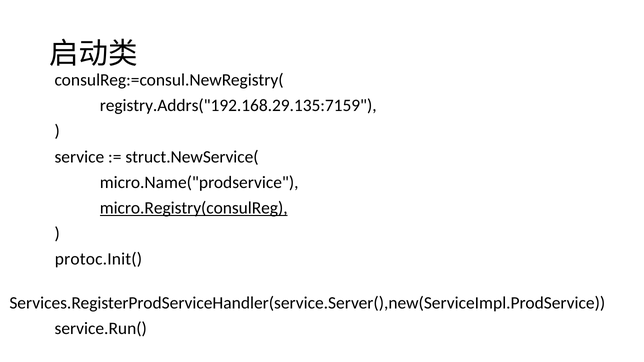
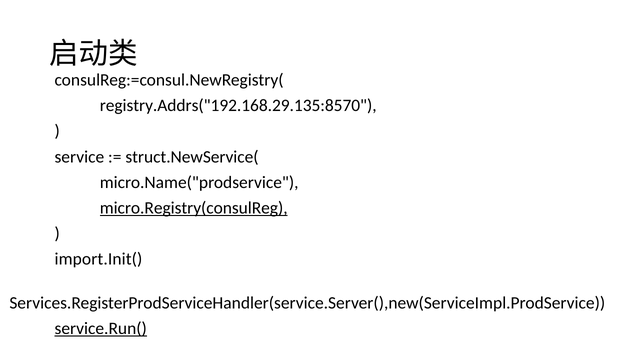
registry.Addrs("192.168.29.135:7159: registry.Addrs("192.168.29.135:7159 -> registry.Addrs("192.168.29.135:8570
protoc.Init(: protoc.Init( -> import.Init(
service.Run( underline: none -> present
